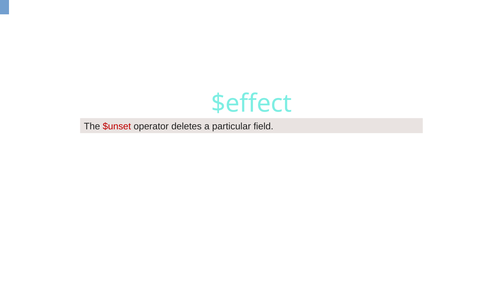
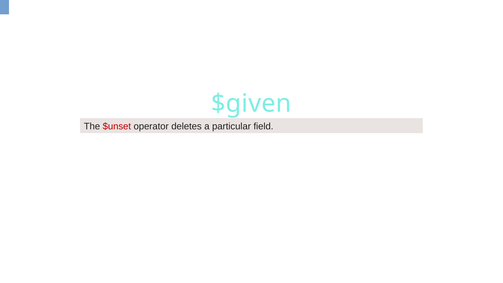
$effect: $effect -> $given
